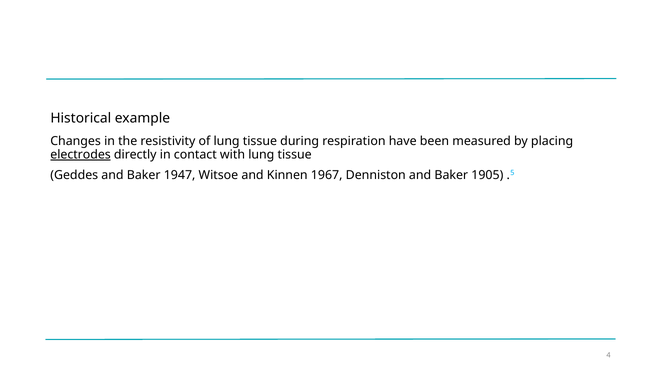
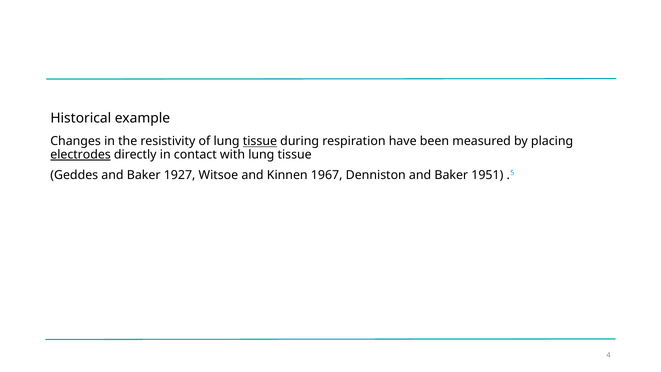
tissue at (260, 141) underline: none -> present
1947: 1947 -> 1927
1905: 1905 -> 1951
